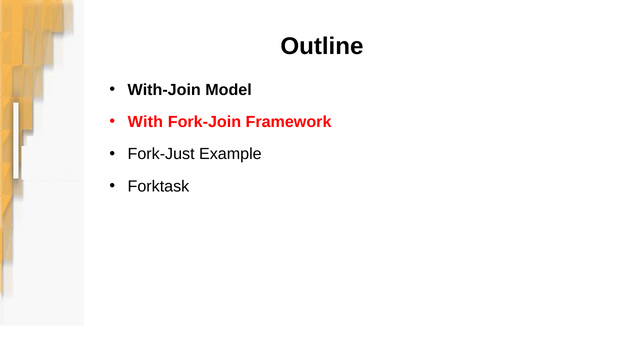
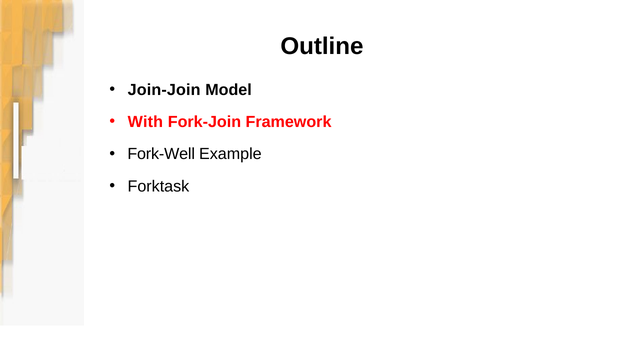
With-Join: With-Join -> Join-Join
Fork-Just: Fork-Just -> Fork-Well
